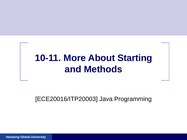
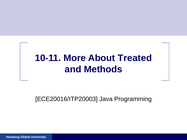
Starting: Starting -> Treated
